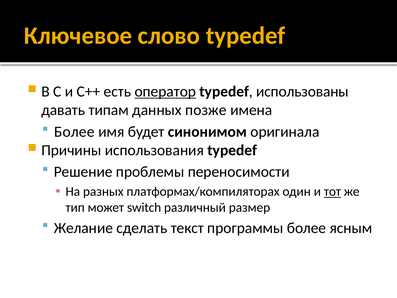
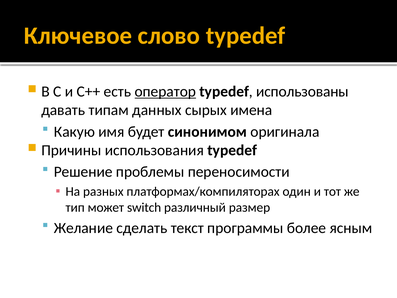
позже: позже -> сырых
Более at (74, 132): Более -> Какую
тот underline: present -> none
